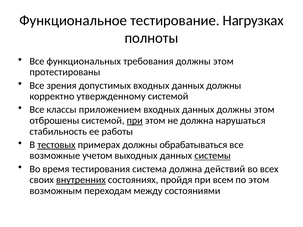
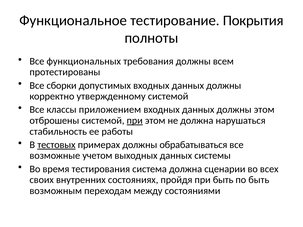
Нагрузках: Нагрузках -> Покрытия
требования должны этом: этом -> всем
зрения: зрения -> сборки
системы underline: present -> none
действий: действий -> сценарии
внутренних underline: present -> none
при всем: всем -> быть
по этом: этом -> быть
